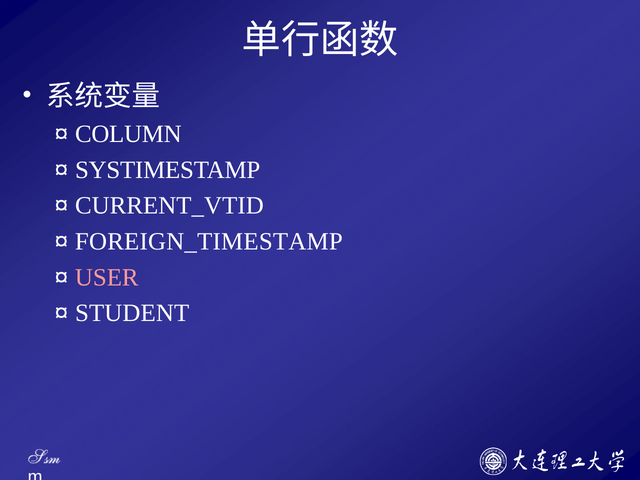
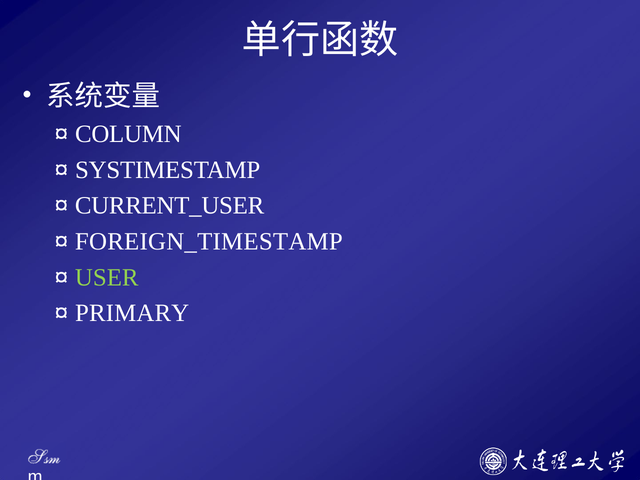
CURRENT_VTID: CURRENT_VTID -> CURRENT_USER
USER colour: pink -> light green
STUDENT: STUDENT -> PRIMARY
